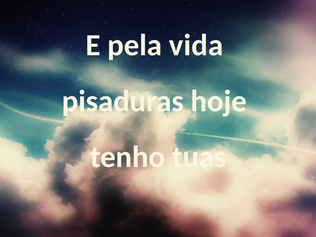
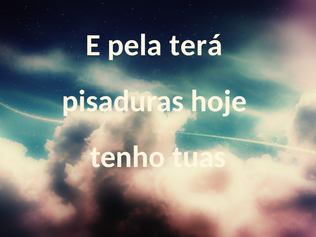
vida: vida -> terá
